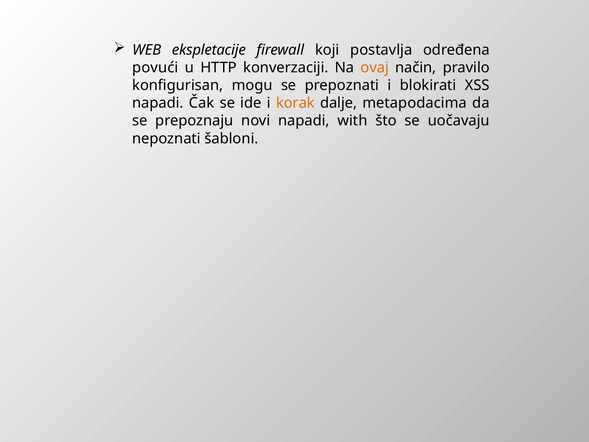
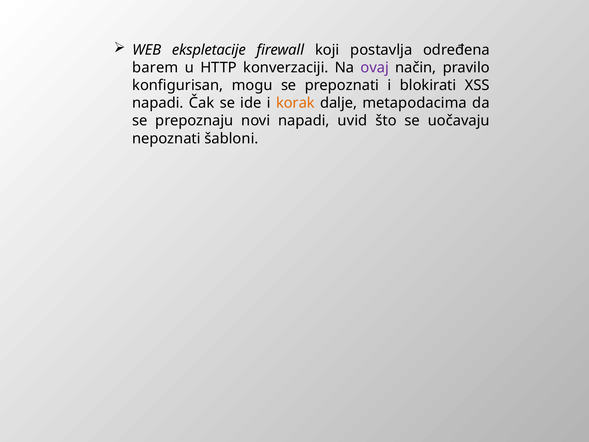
povući: povući -> barem
ovaj colour: orange -> purple
with: with -> uvid
